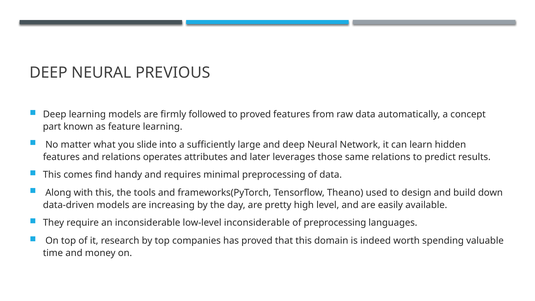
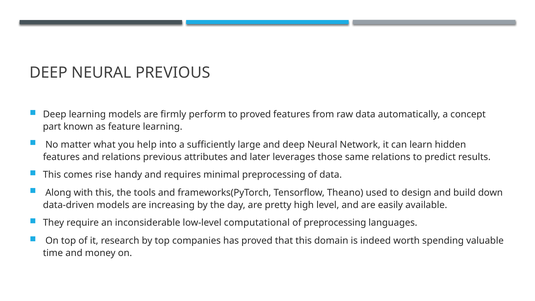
followed: followed -> perform
slide: slide -> help
relations operates: operates -> previous
find: find -> rise
low-level inconsiderable: inconsiderable -> computational
